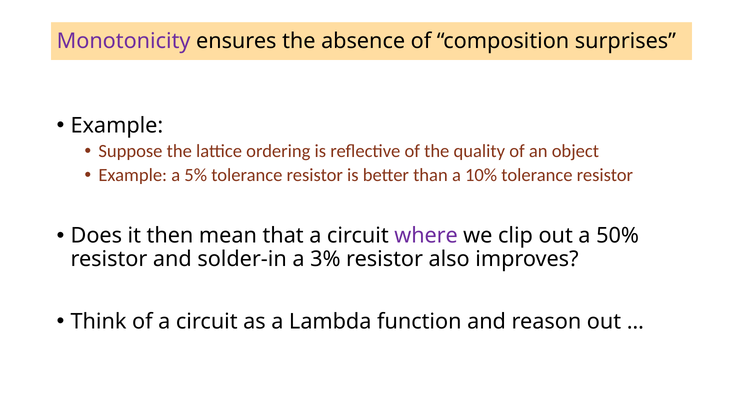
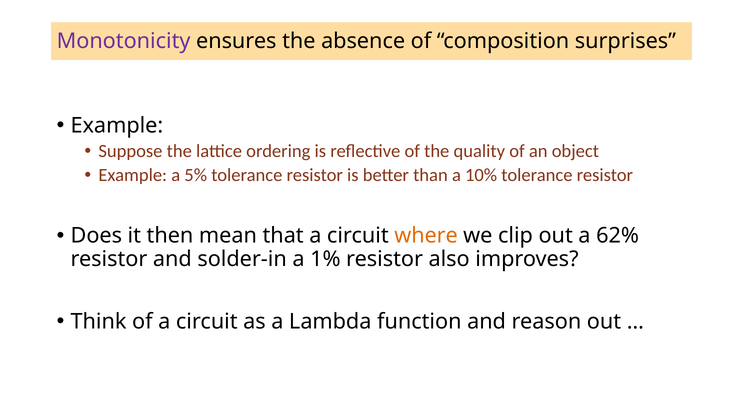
where colour: purple -> orange
50%: 50% -> 62%
3%: 3% -> 1%
